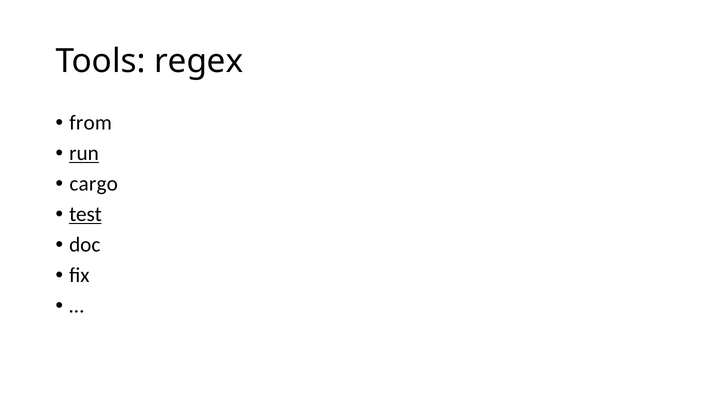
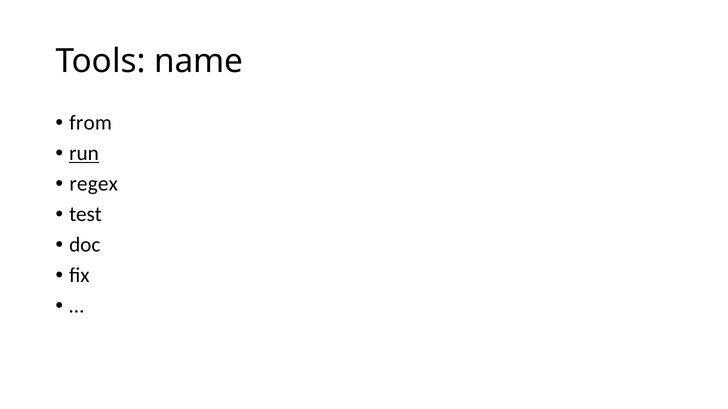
regex: regex -> name
cargo: cargo -> regex
test underline: present -> none
